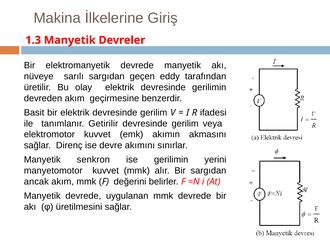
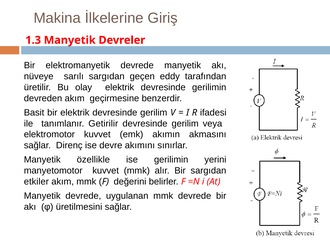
senkron: senkron -> özellikle
ancak: ancak -> etkiler
